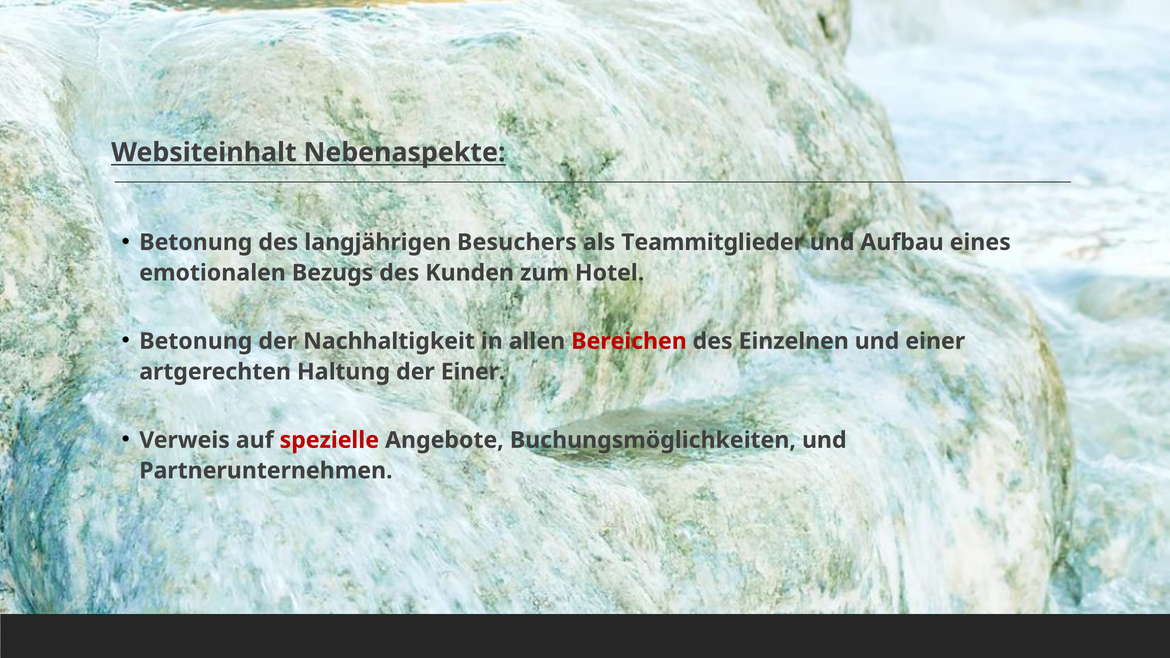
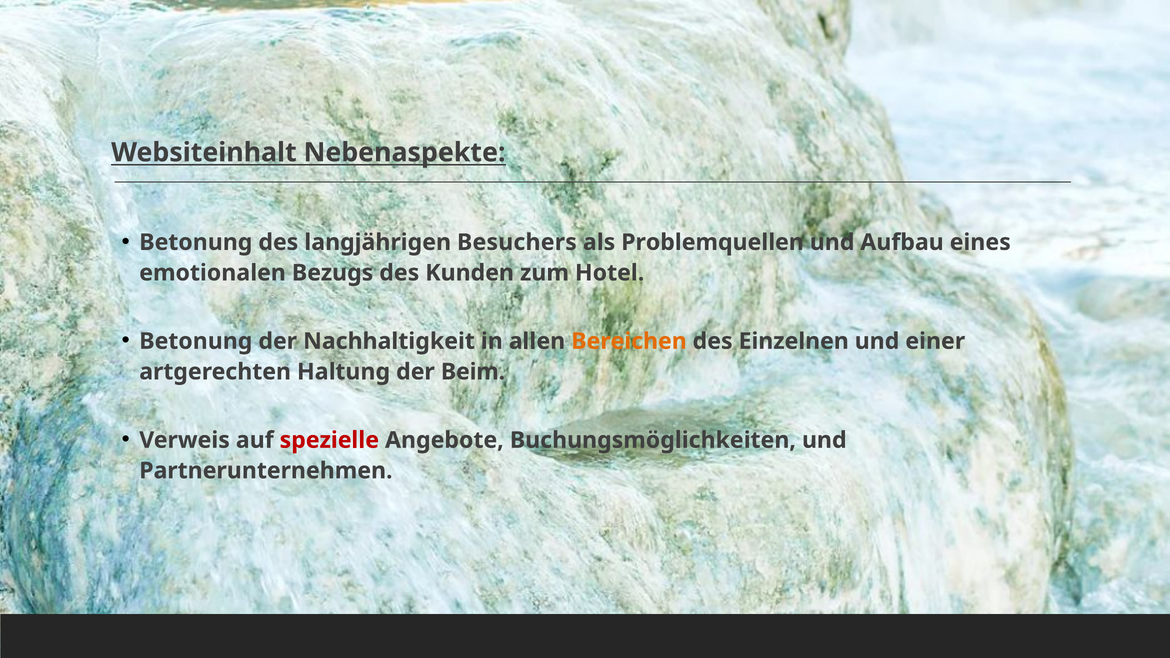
Teammitglieder: Teammitglieder -> Problemquellen
Bereichen colour: red -> orange
der Einer: Einer -> Beim
